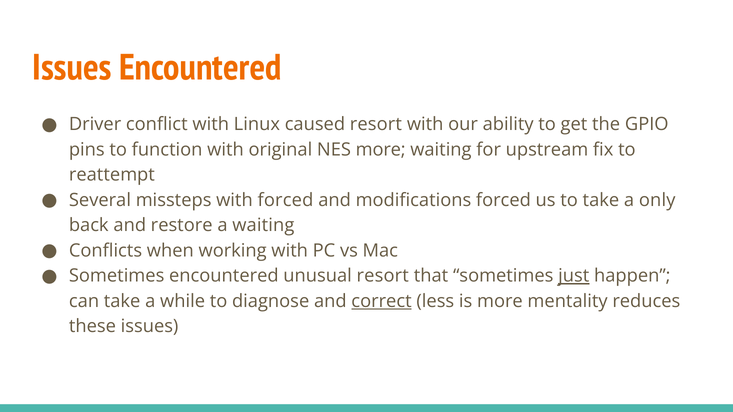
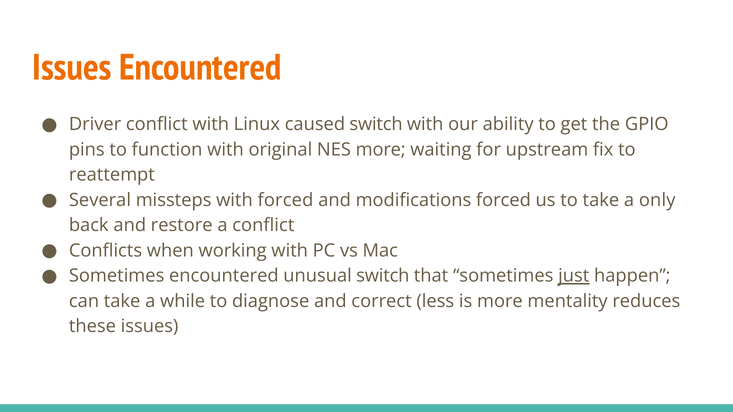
caused resort: resort -> switch
a waiting: waiting -> conflict
unusual resort: resort -> switch
correct underline: present -> none
